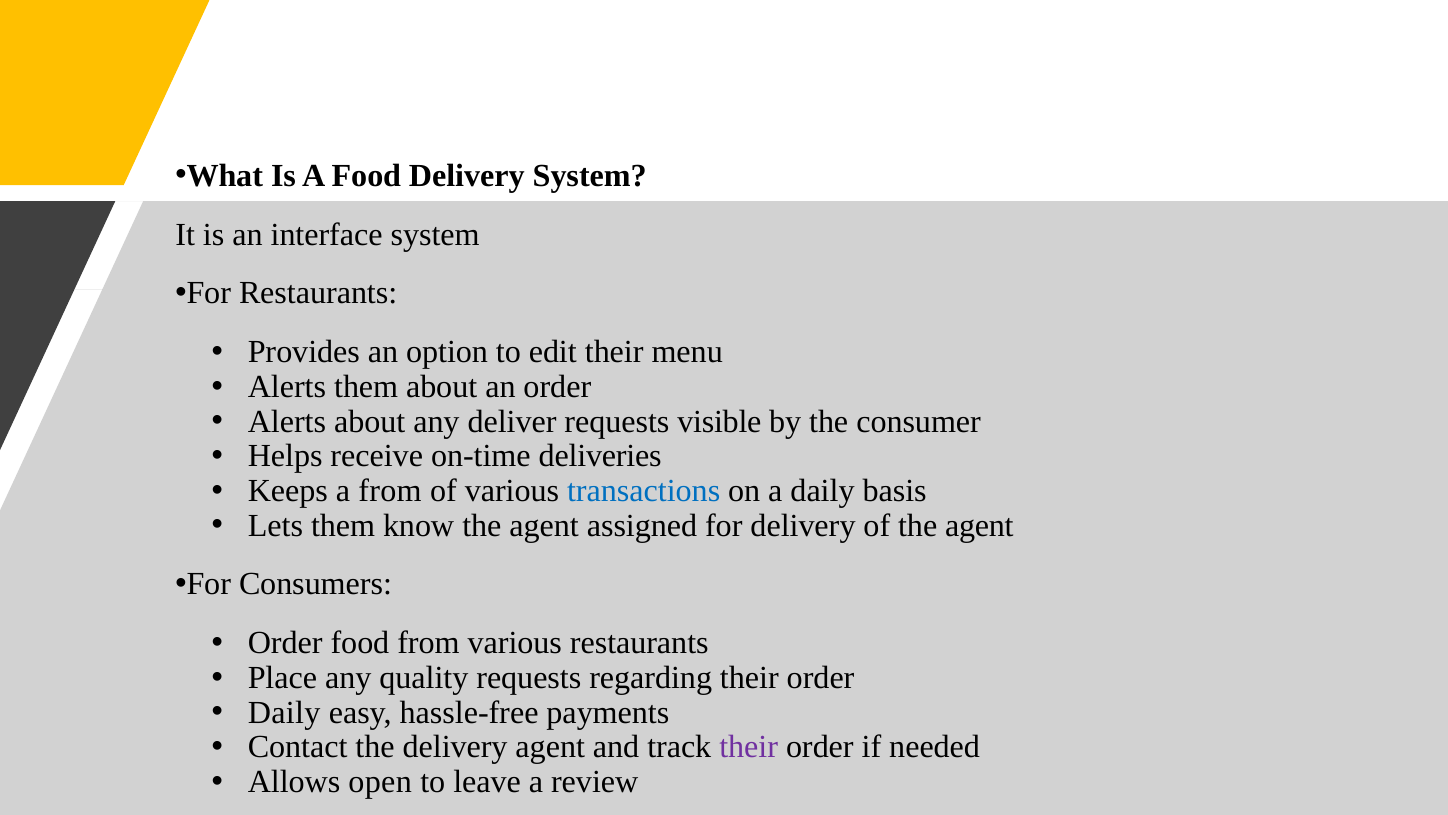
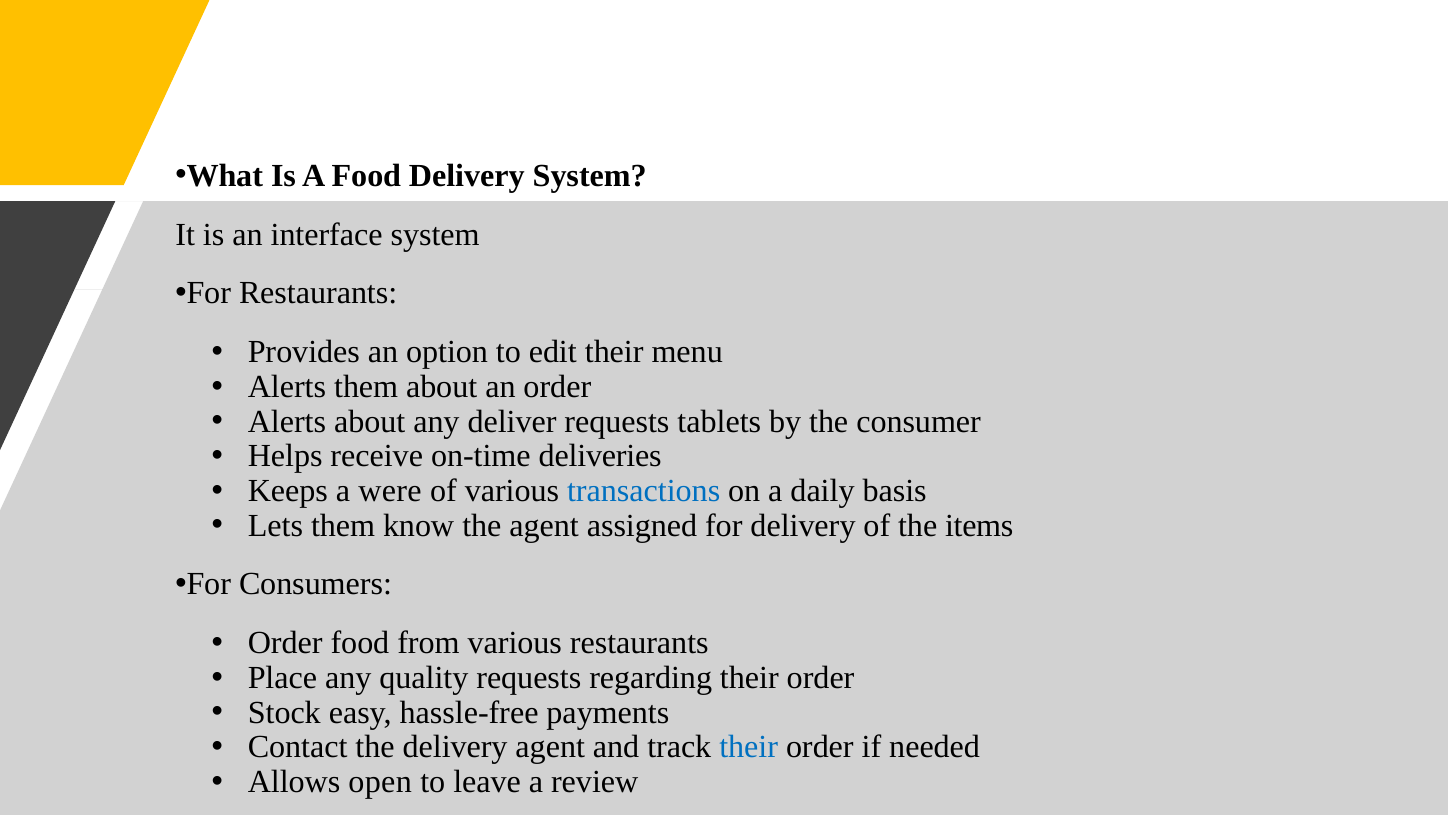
visible: visible -> tablets
a from: from -> were
of the agent: agent -> items
Daily at (284, 712): Daily -> Stock
their at (749, 747) colour: purple -> blue
